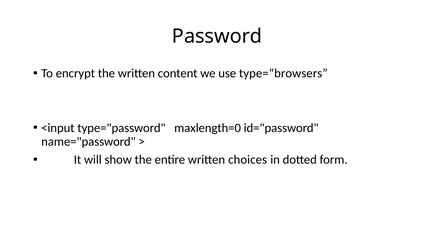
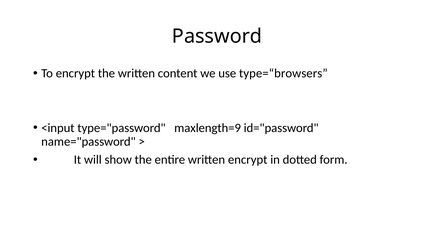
maxlength=0: maxlength=0 -> maxlength=9
written choices: choices -> encrypt
